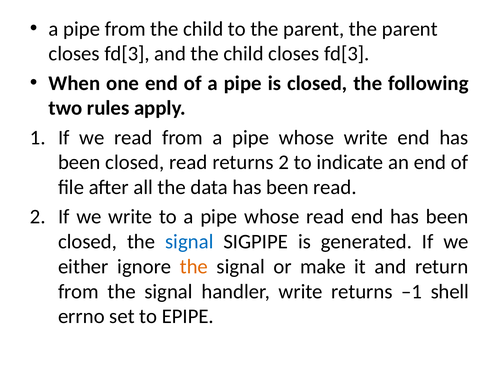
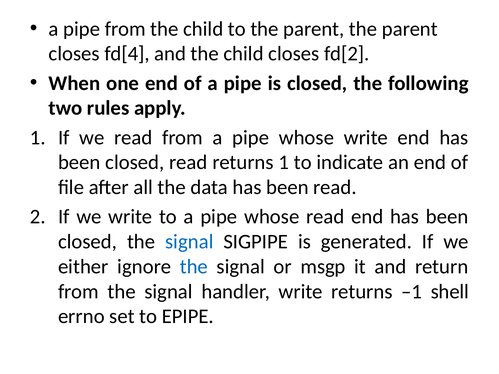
fd[3 at (127, 54): fd[3 -> fd[4
child closes fd[3: fd[3 -> fd[2
returns 2: 2 -> 1
the at (194, 267) colour: orange -> blue
make: make -> msgp
